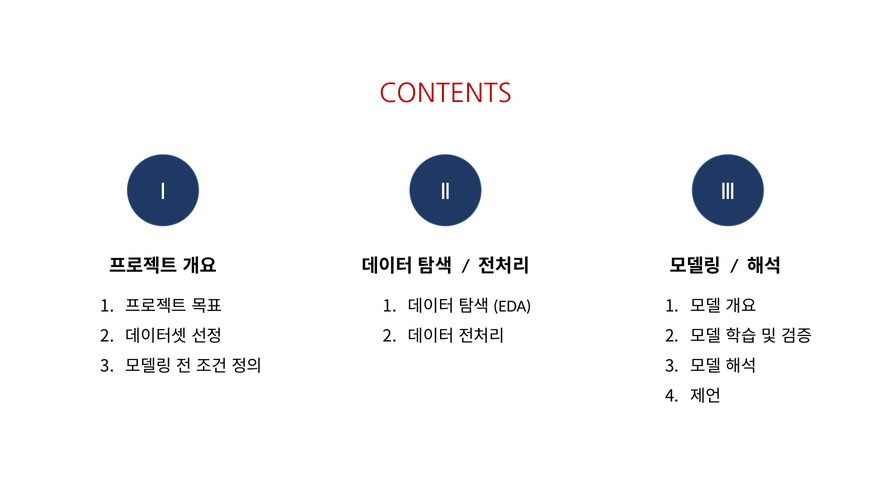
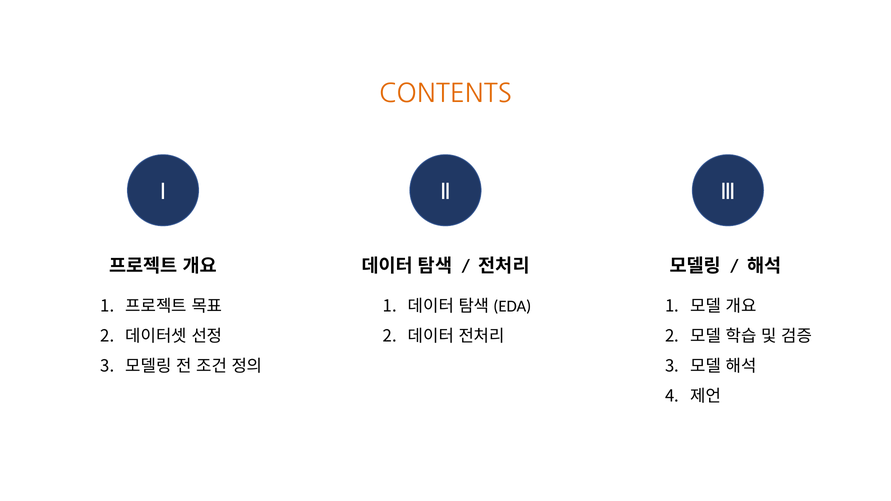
CONTENTS colour: red -> orange
